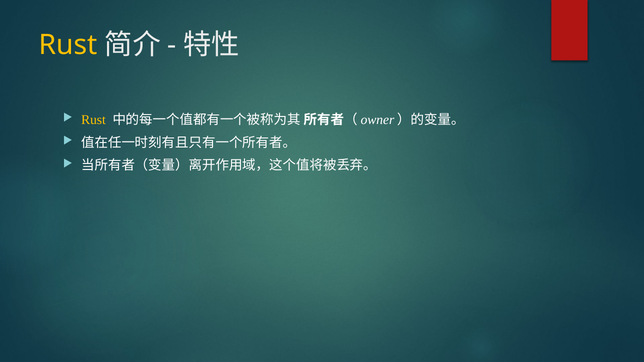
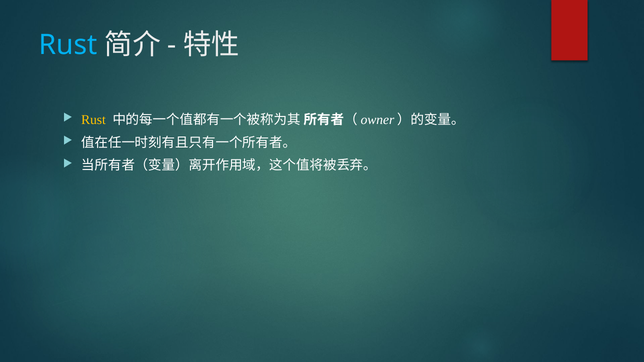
Rust at (68, 45) colour: yellow -> light blue
